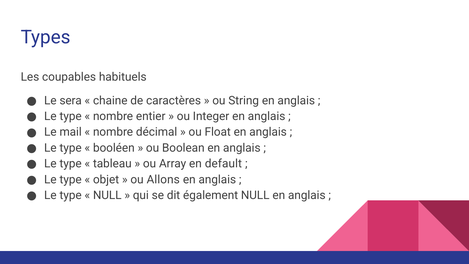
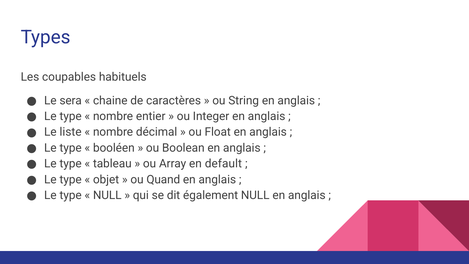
mail: mail -> liste
Allons: Allons -> Quand
